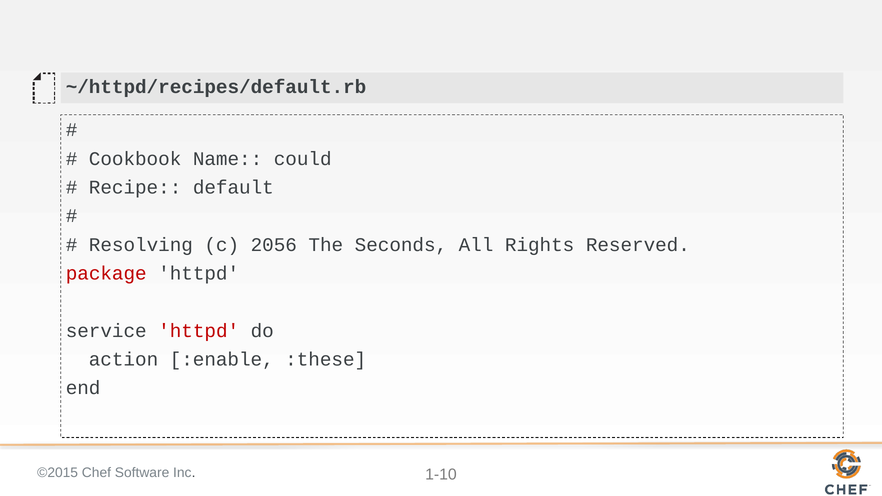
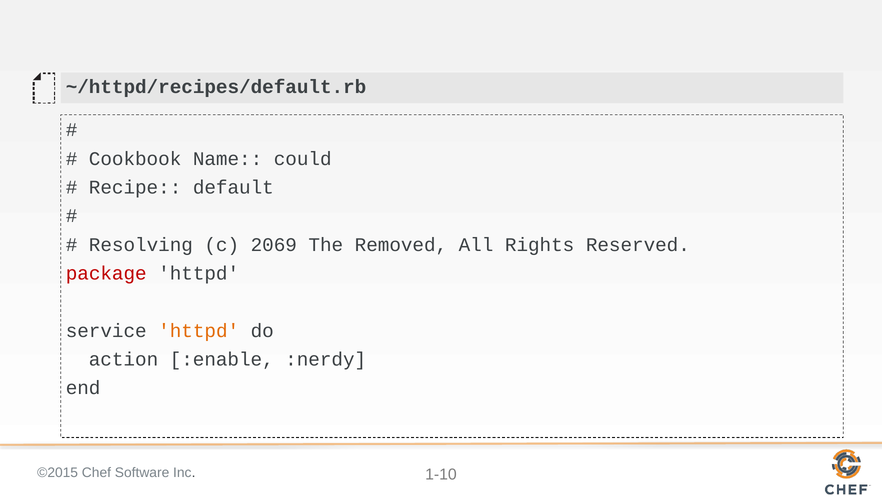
2056: 2056 -> 2069
Seconds: Seconds -> Removed
httpd at (199, 331) colour: red -> orange
:these: :these -> :nerdy
